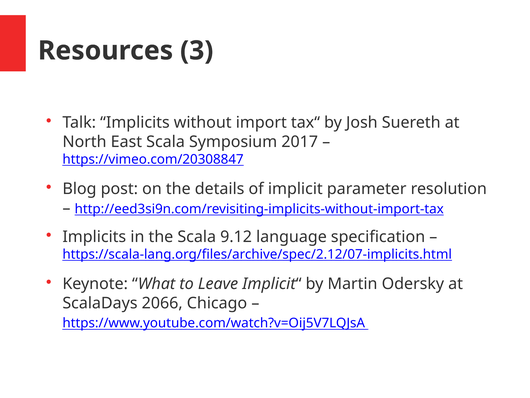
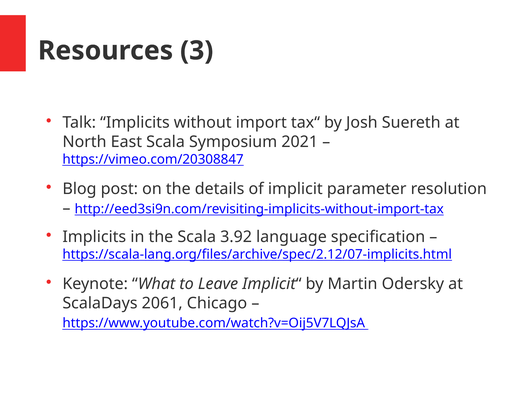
2017: 2017 -> 2021
9.12: 9.12 -> 3.92
2066: 2066 -> 2061
